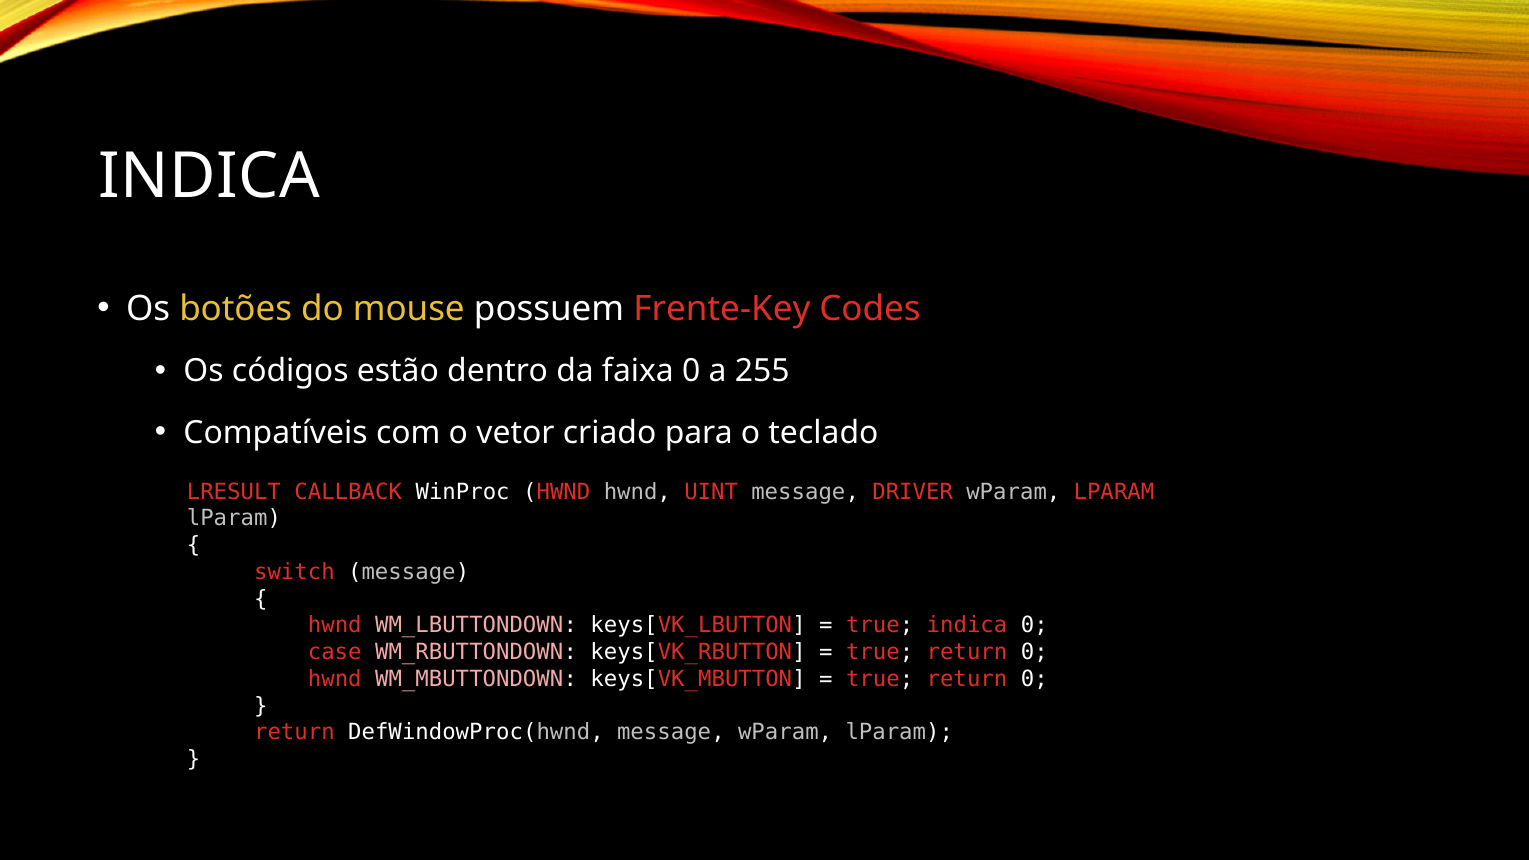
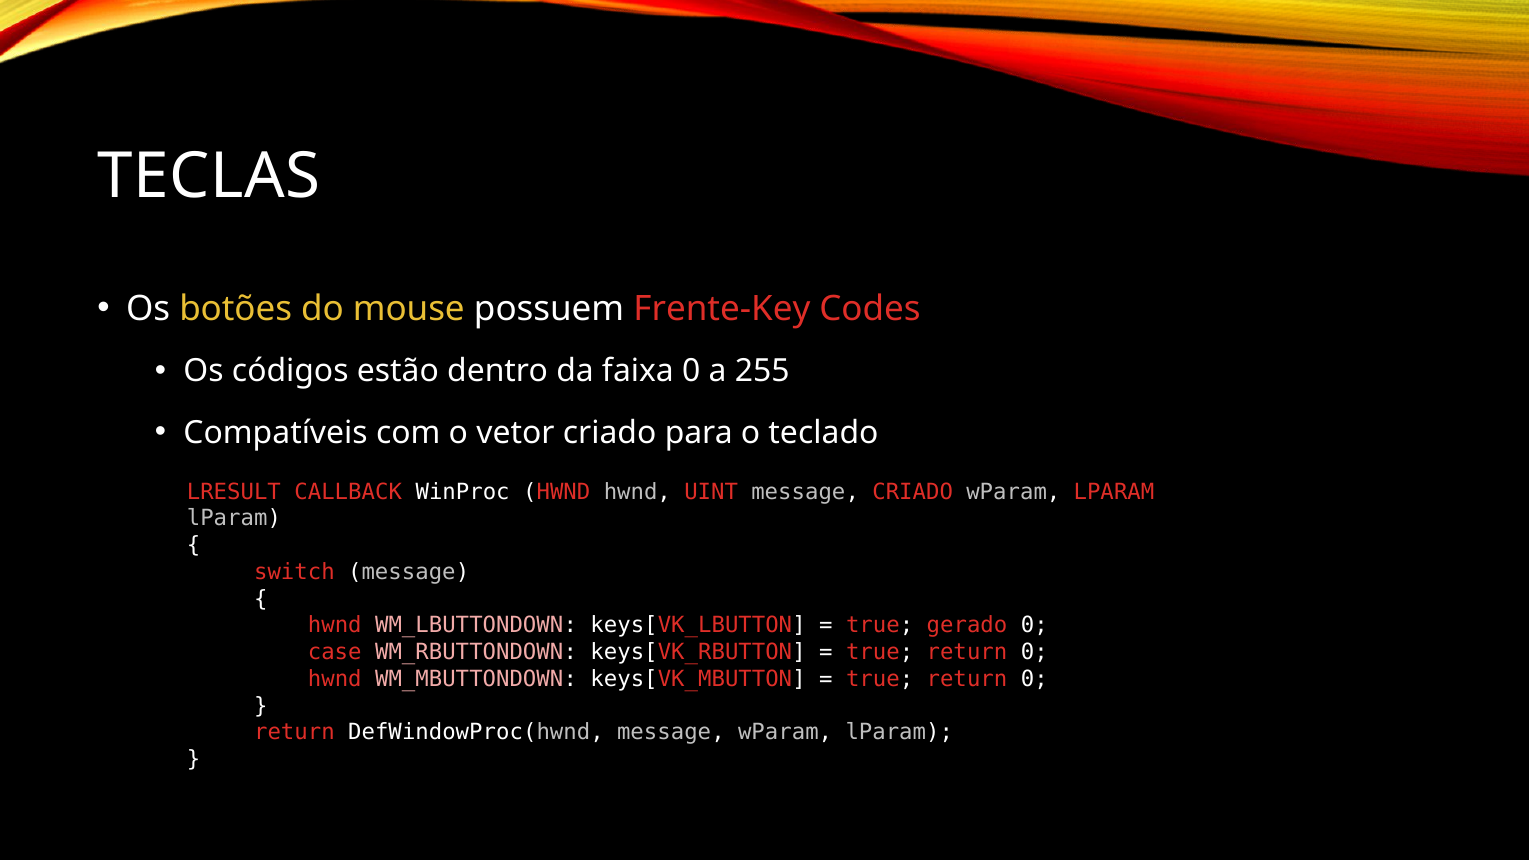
INDICA at (209, 176): INDICA -> TECLAS
message DRIVER: DRIVER -> CRIADO
true indica: indica -> gerado
